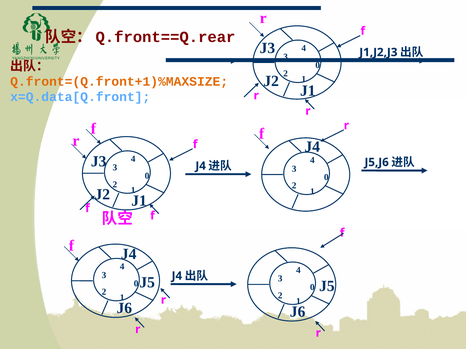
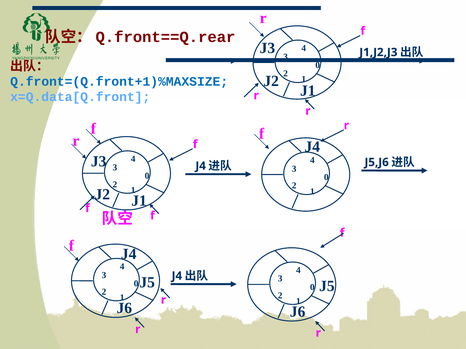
Q.front=(Q.front+1)%MAXSIZE colour: orange -> blue
